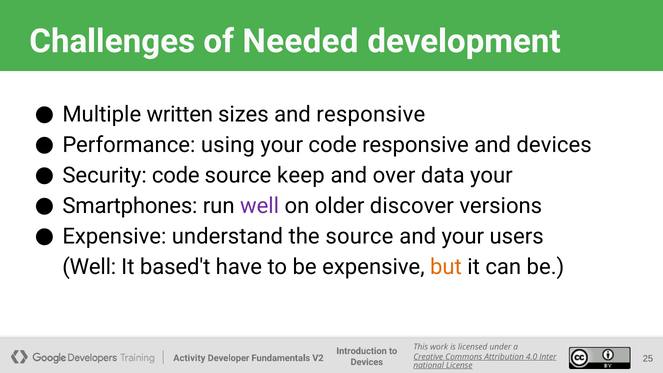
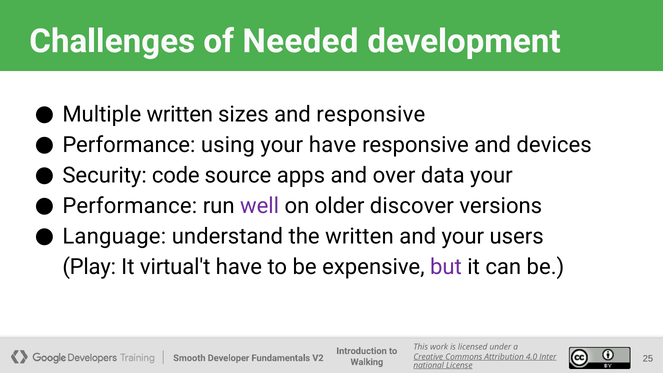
your code: code -> have
keep: keep -> apps
Smartphones at (130, 206): Smartphones -> Performance
Expensive at (114, 236): Expensive -> Language
the source: source -> written
Well at (89, 267): Well -> Play
based't: based't -> virtual't
but colour: orange -> purple
Activity: Activity -> Smooth
Devices at (367, 362): Devices -> Walking
